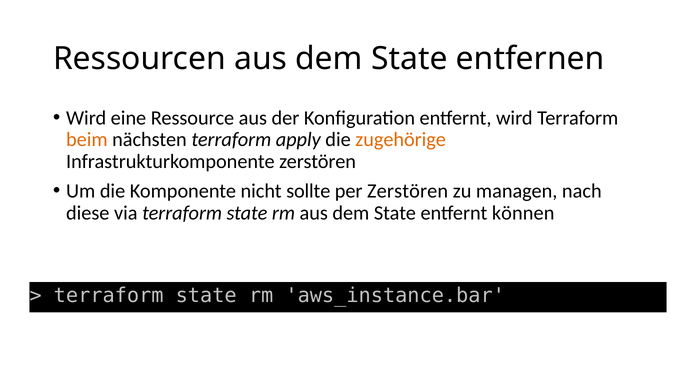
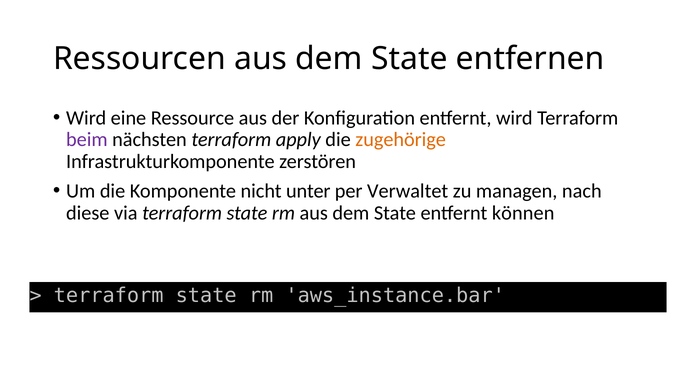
beim colour: orange -> purple
sollte: sollte -> unter
per Zerstören: Zerstören -> Verwaltet
